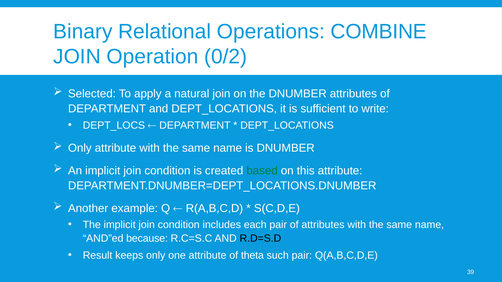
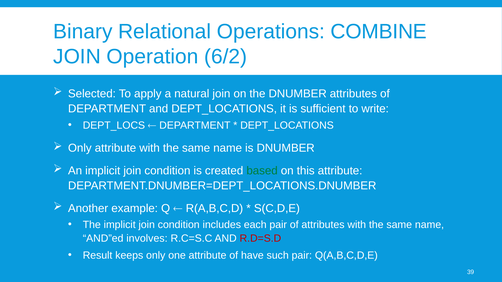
0/2: 0/2 -> 6/2
because: because -> involves
R.D=S.D colour: black -> red
theta: theta -> have
